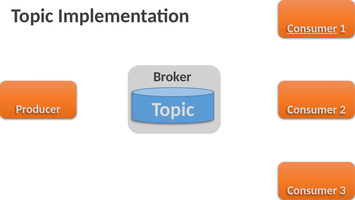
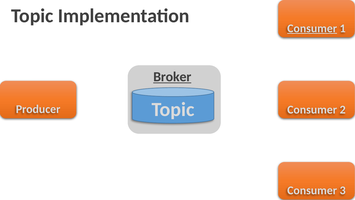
Broker underline: none -> present
